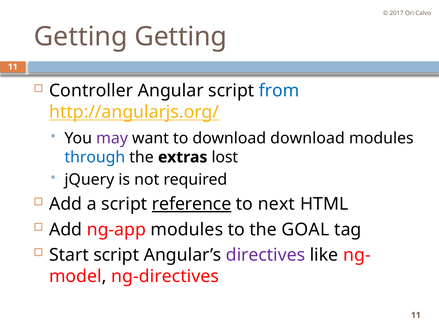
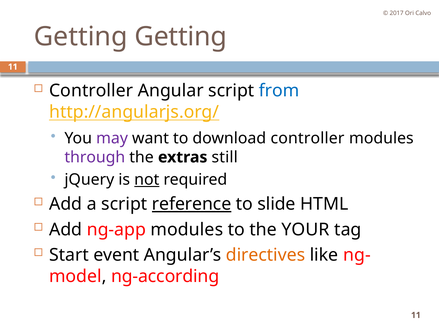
download download: download -> controller
through colour: blue -> purple
lost: lost -> still
not underline: none -> present
next: next -> slide
GOAL: GOAL -> YOUR
Start script: script -> event
directives colour: purple -> orange
ng-directives: ng-directives -> ng-according
